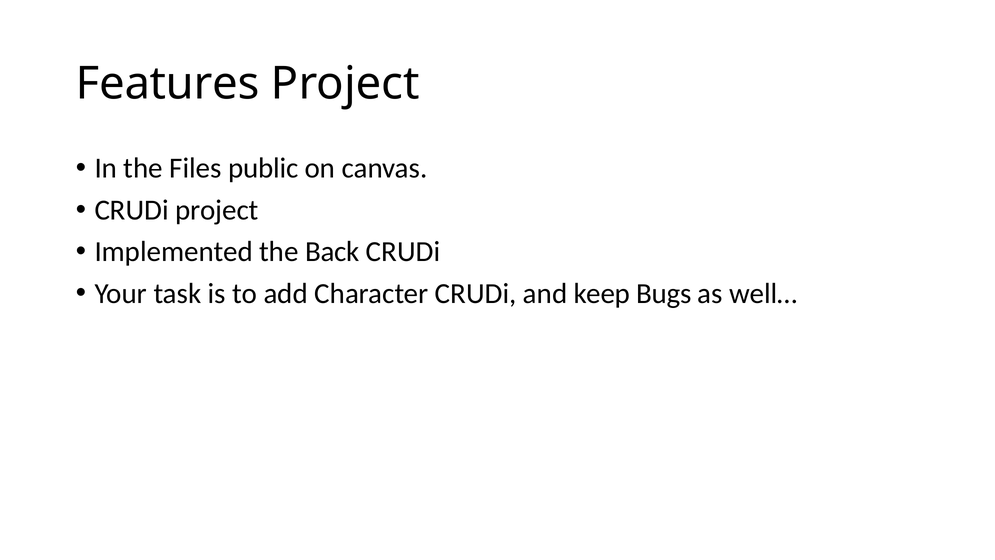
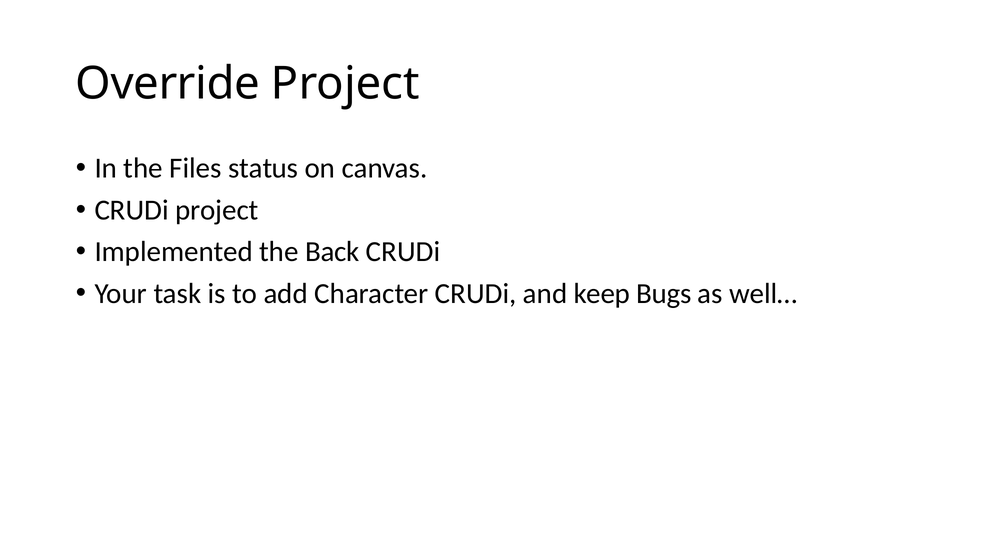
Features: Features -> Override
public: public -> status
